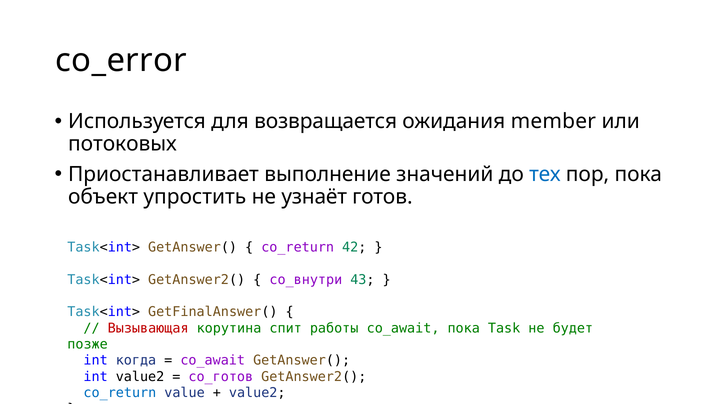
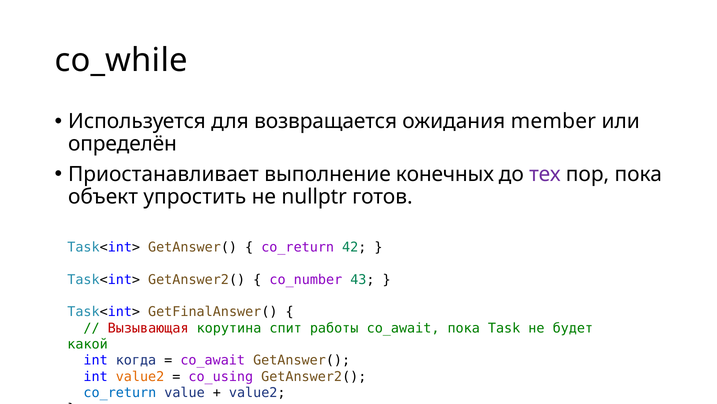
co_error: co_error -> co_while
потоковых: потоковых -> определён
значений: значений -> конечных
тех colour: blue -> purple
узнаёт: узнаёт -> nullptr
co_внутри: co_внутри -> co_number
позже: позже -> какой
value2 at (140, 376) colour: black -> orange
co_готов: co_готов -> co_using
